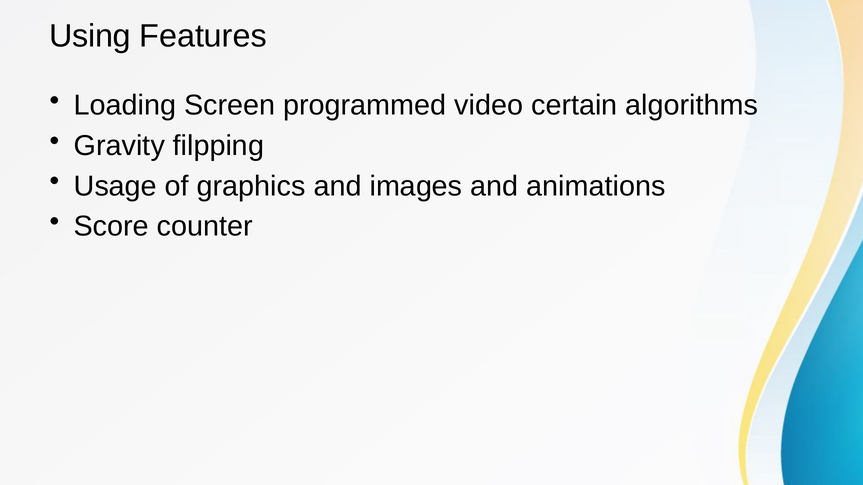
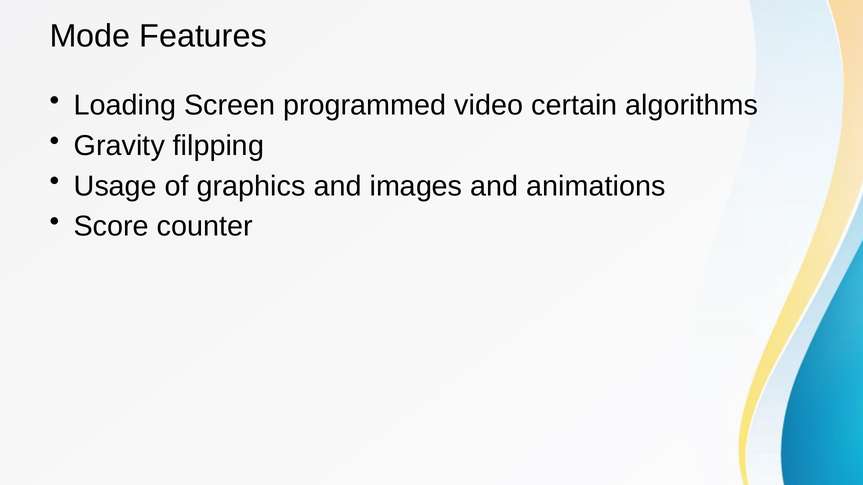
Using: Using -> Mode
